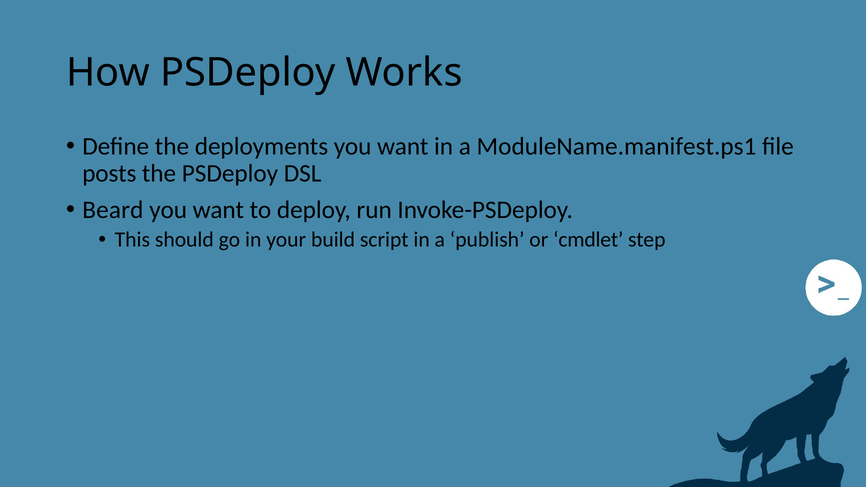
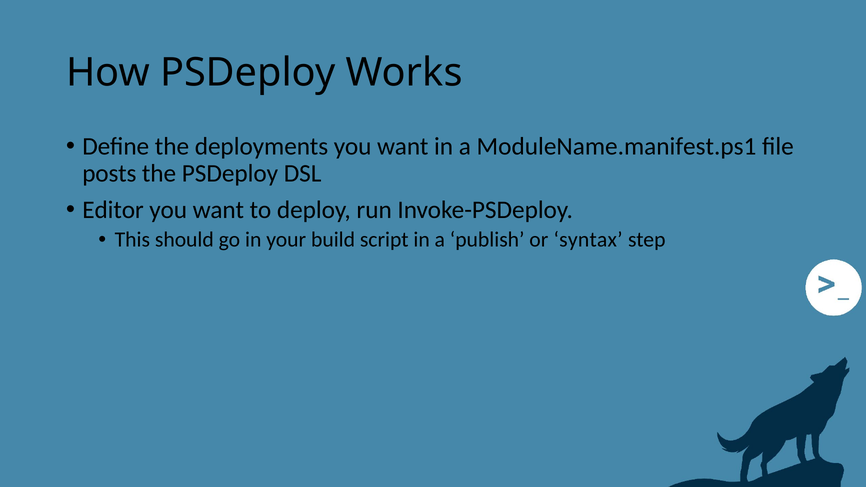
Beard: Beard -> Editor
cmdlet: cmdlet -> syntax
